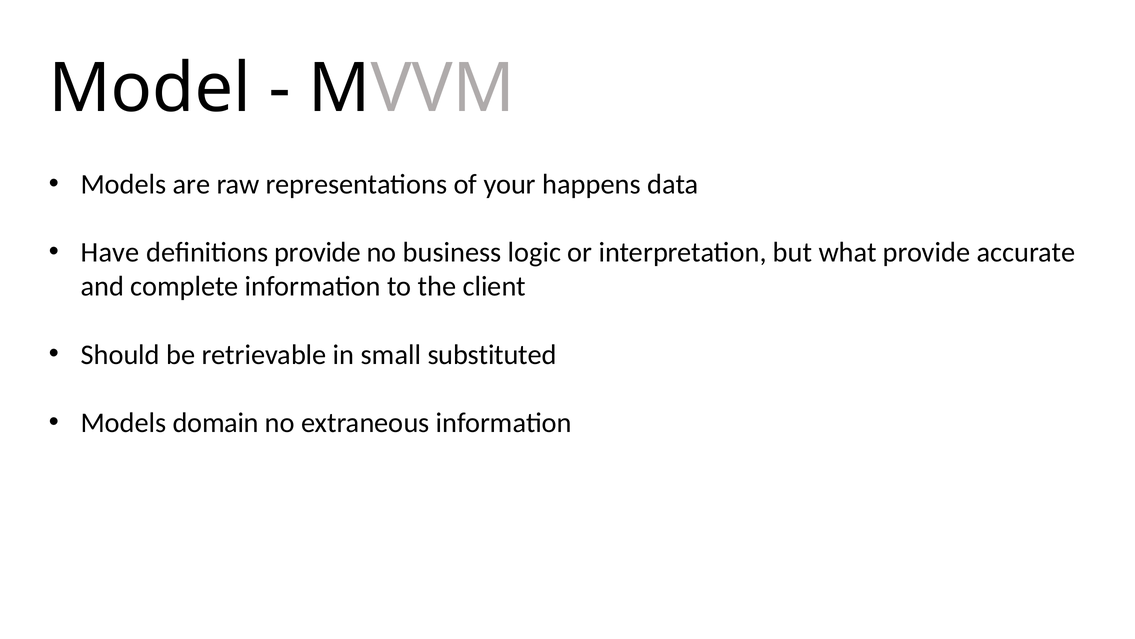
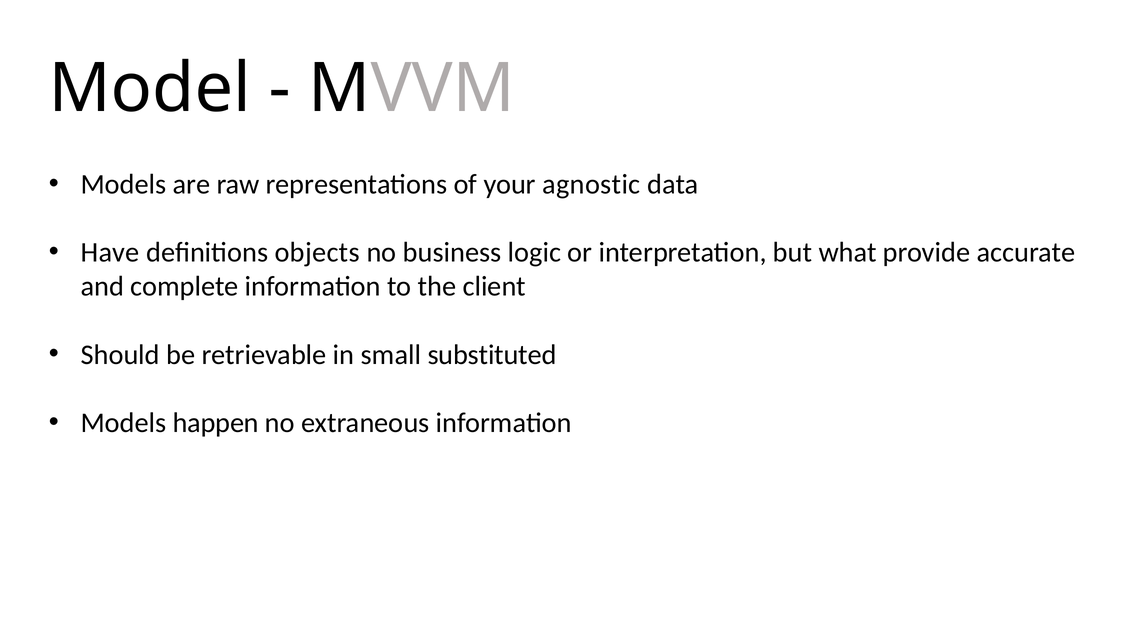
happens: happens -> agnostic
definitions provide: provide -> objects
domain: domain -> happen
